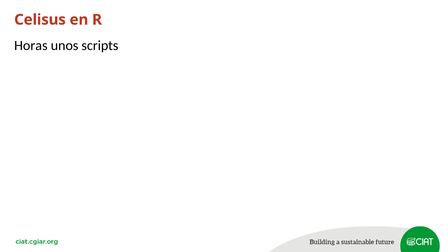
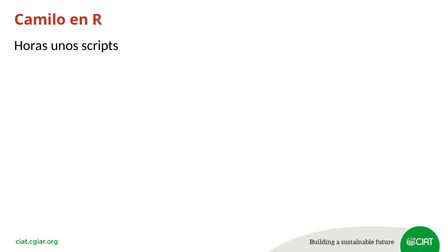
Celisus: Celisus -> Camilo
